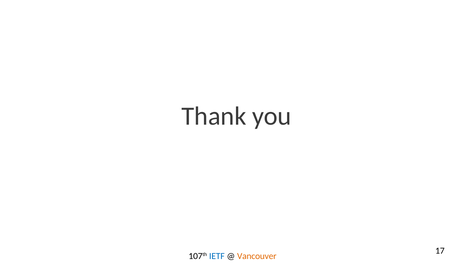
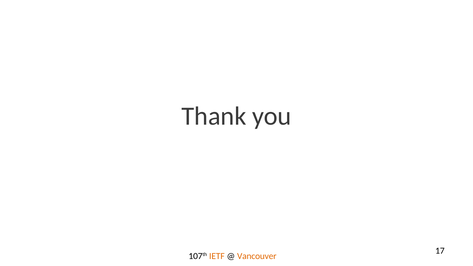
IETF colour: blue -> orange
